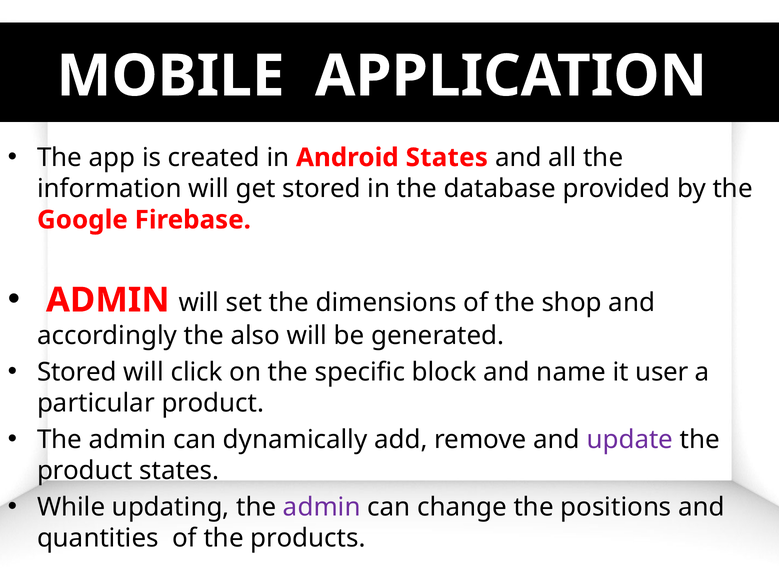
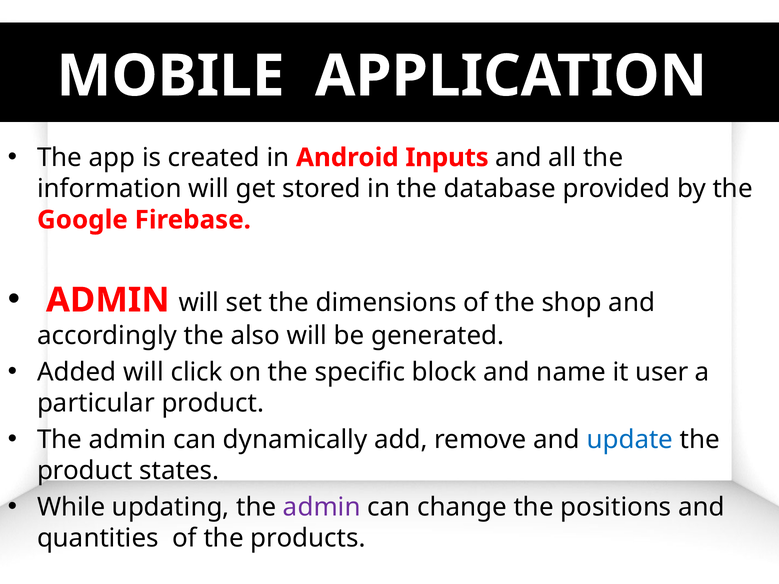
Android States: States -> Inputs
Stored at (77, 372): Stored -> Added
update colour: purple -> blue
